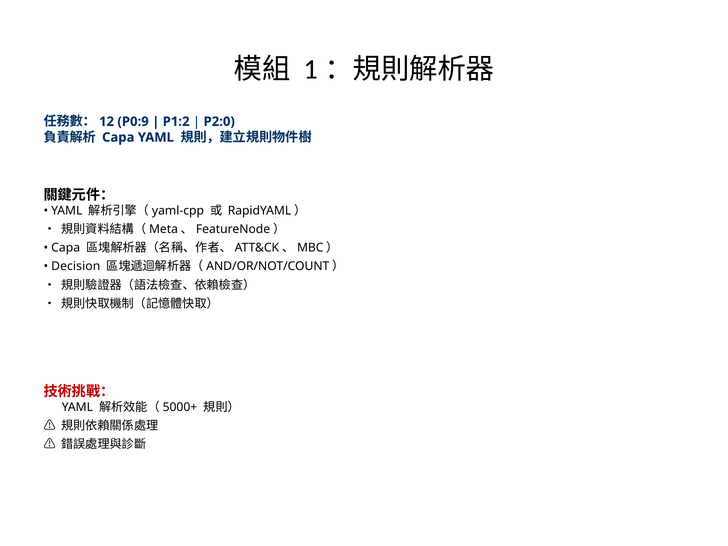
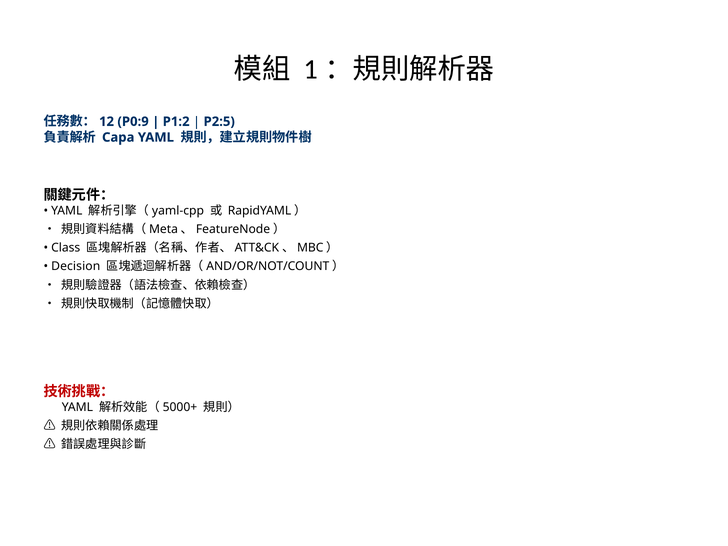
P2:0: P2:0 -> P2:5
Capa at (66, 248): Capa -> Class
